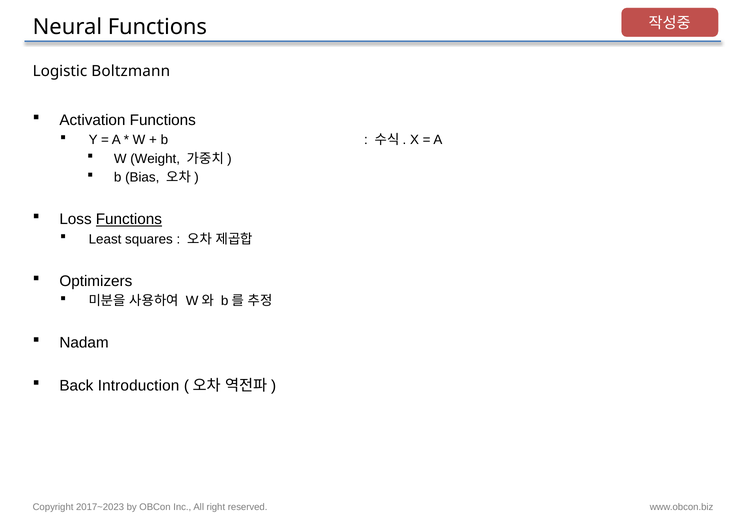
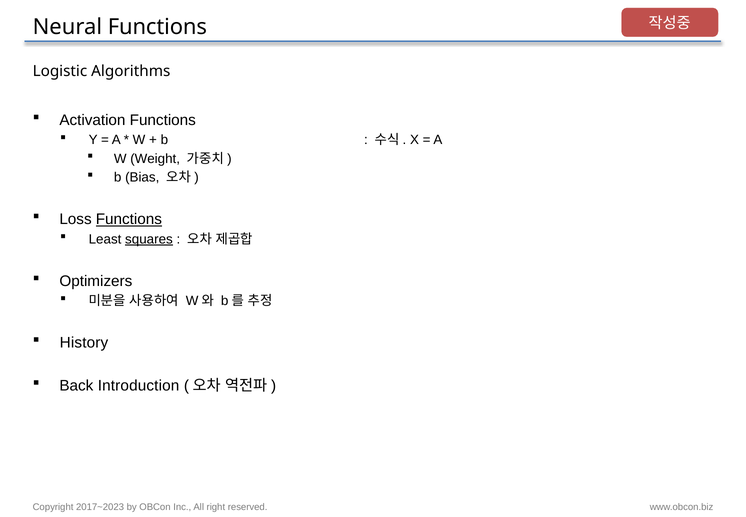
Boltzmann: Boltzmann -> Algorithms
squares underline: none -> present
Nadam: Nadam -> History
